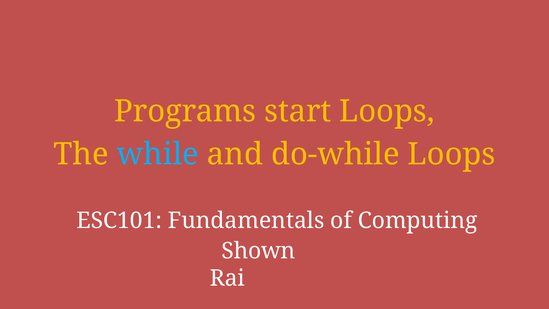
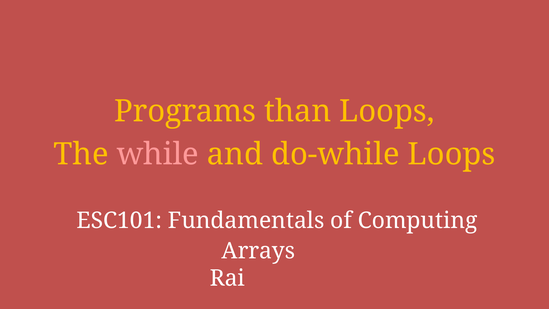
start: start -> than
while colour: light blue -> pink
Shown: Shown -> Arrays
